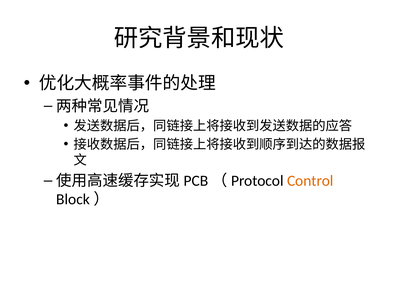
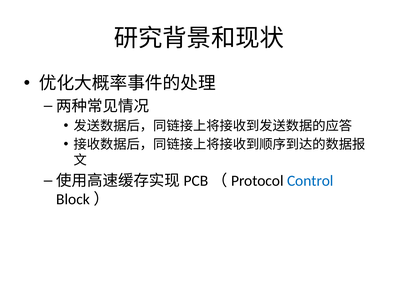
Control colour: orange -> blue
